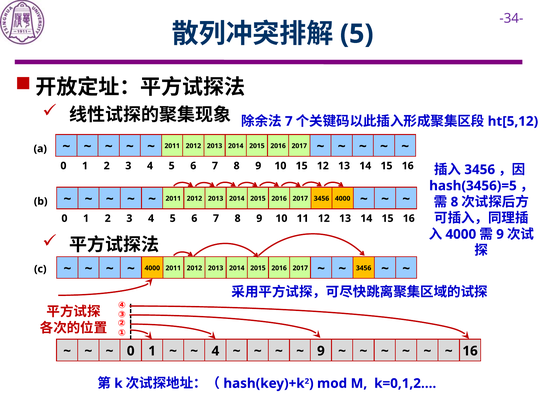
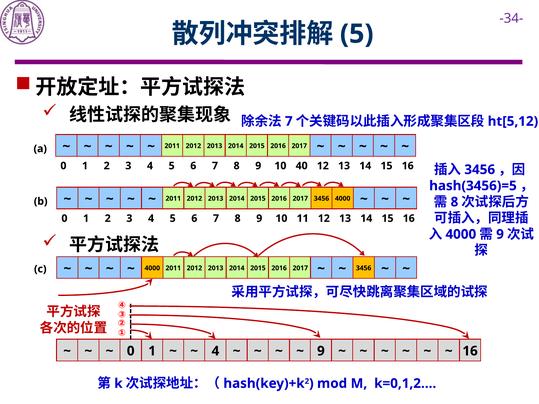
10 15: 15 -> 40
